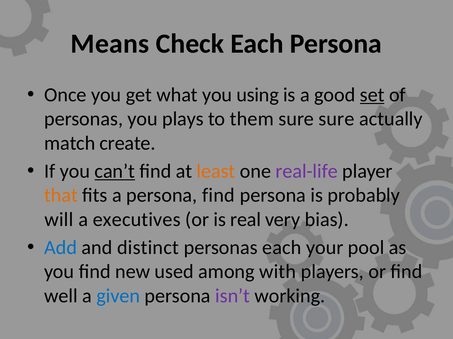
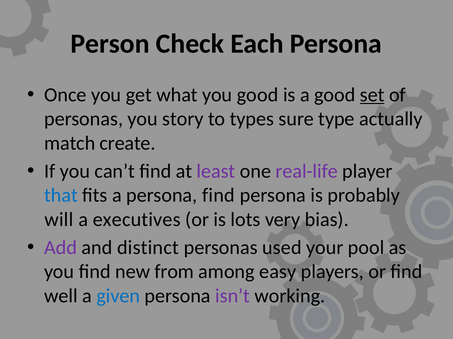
Means: Means -> Person
you using: using -> good
plays: plays -> story
them: them -> types
sure sure: sure -> type
can’t underline: present -> none
least colour: orange -> purple
that colour: orange -> blue
real: real -> lots
Add colour: blue -> purple
personas each: each -> used
used: used -> from
with: with -> easy
